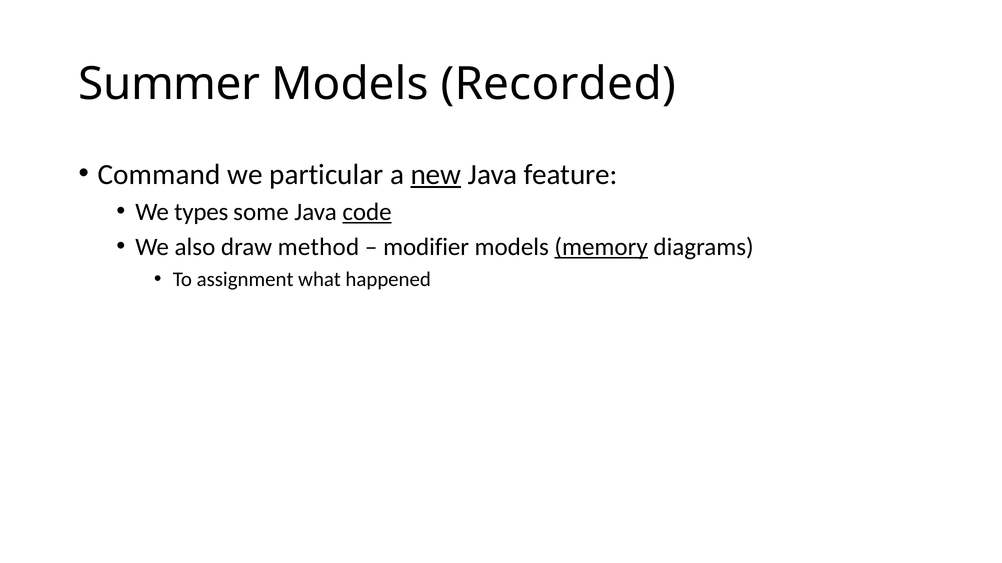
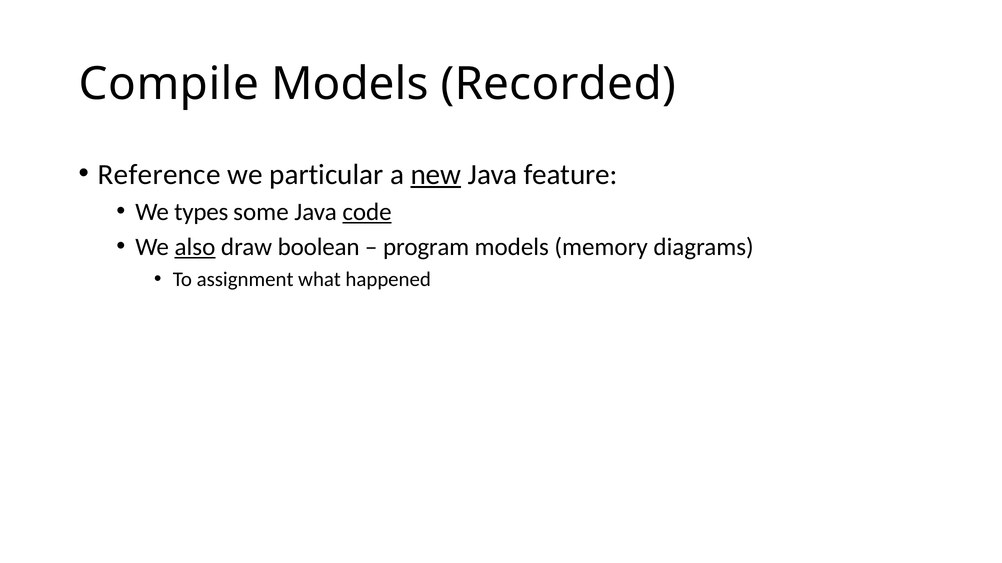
Summer: Summer -> Compile
Command: Command -> Reference
also underline: none -> present
method: method -> boolean
modifier: modifier -> program
memory underline: present -> none
